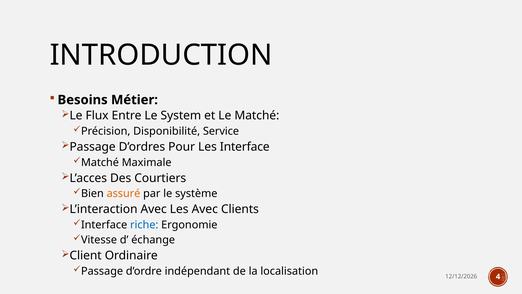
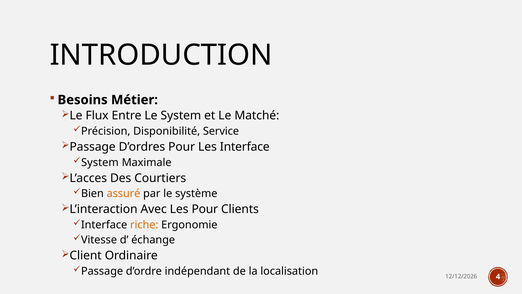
Matché at (100, 162): Matché -> System
Les Avec: Avec -> Pour
riche colour: blue -> orange
